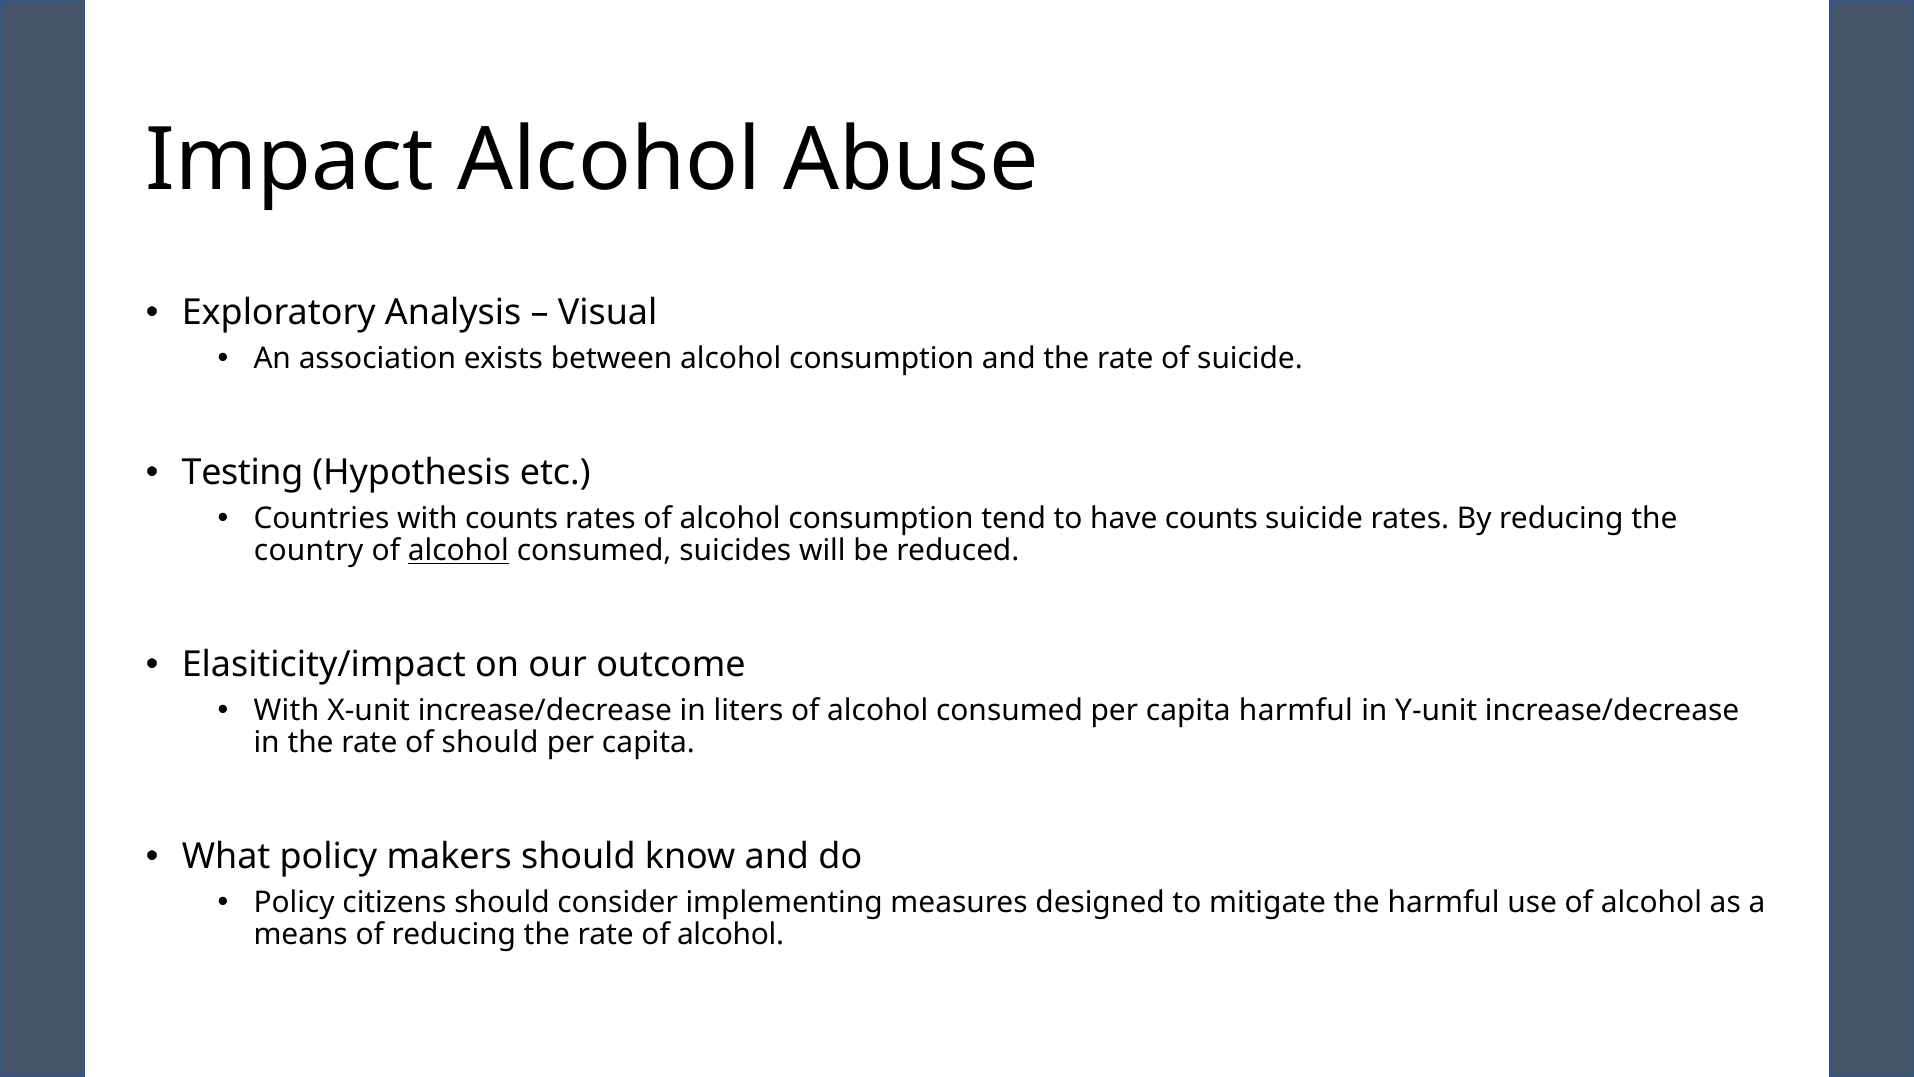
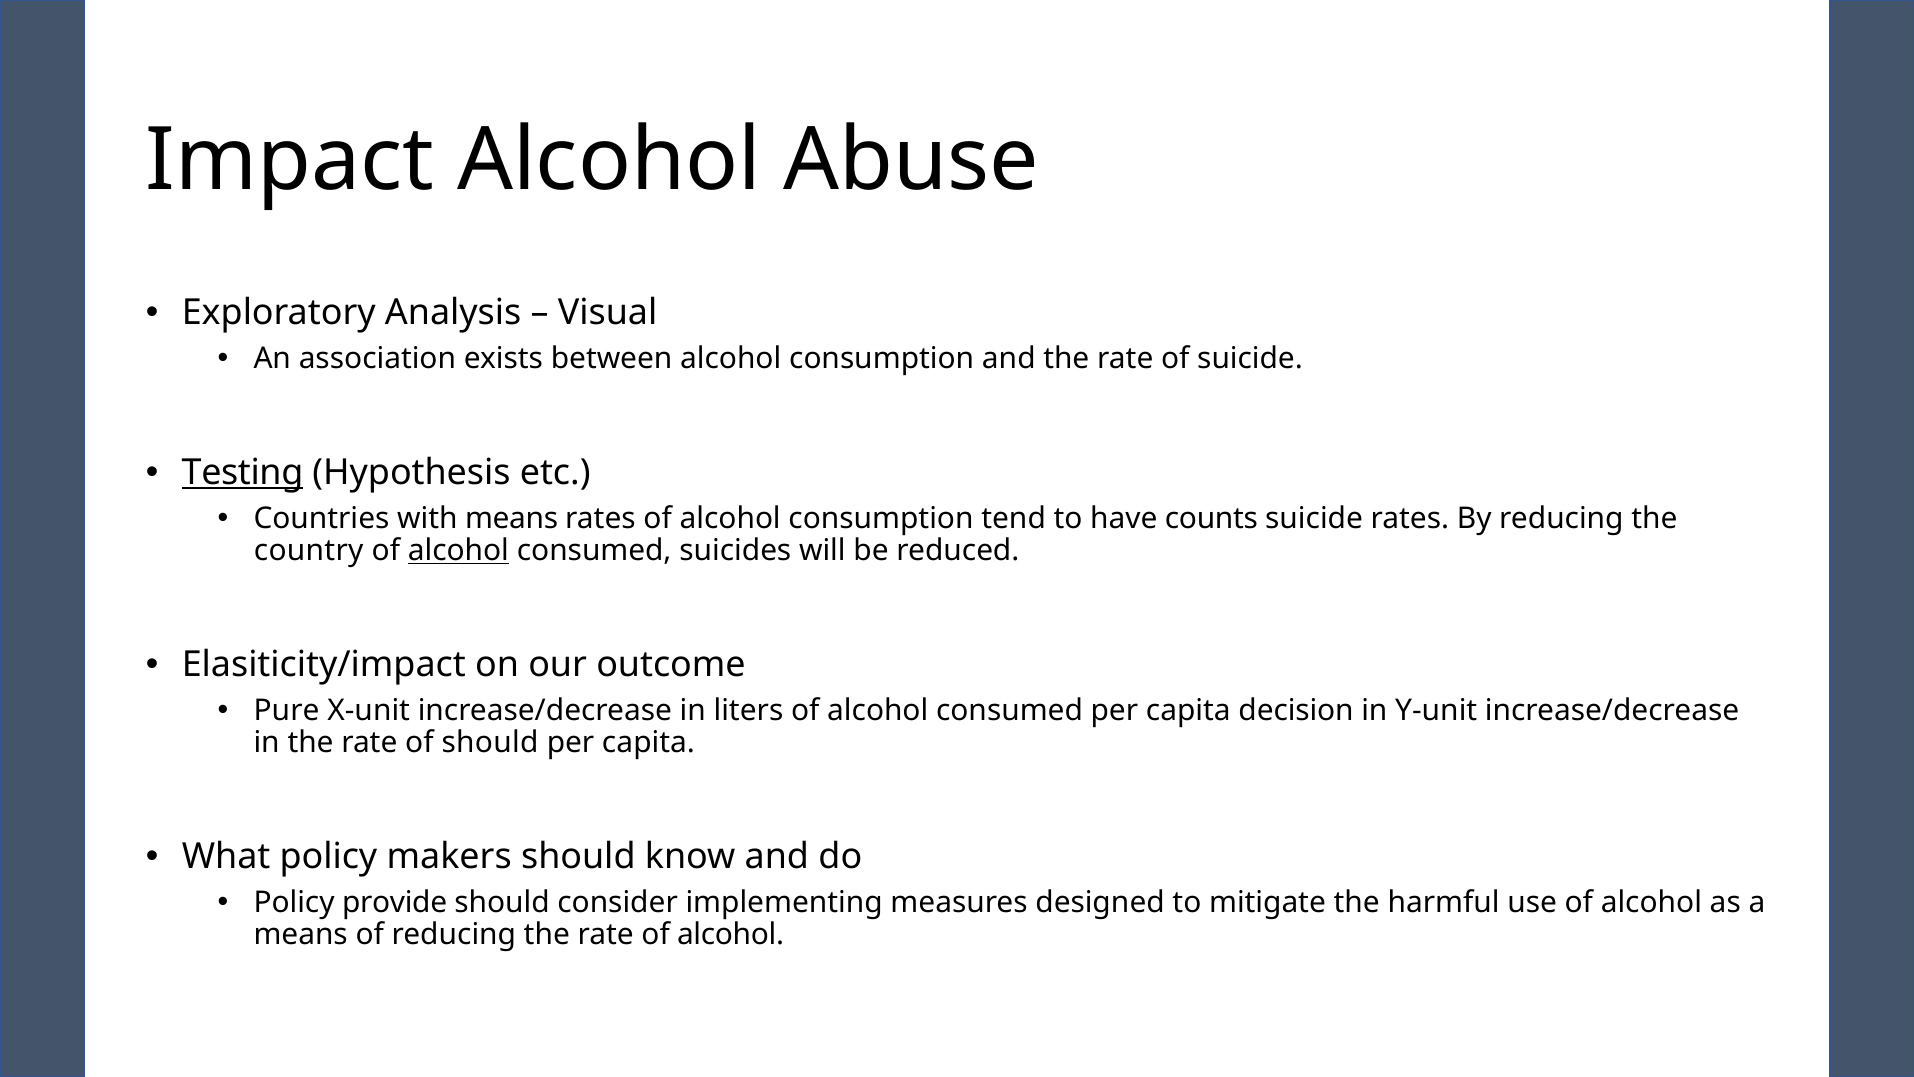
Testing underline: none -> present
with counts: counts -> means
With at (286, 710): With -> Pure
capita harmful: harmful -> decision
citizens: citizens -> provide
